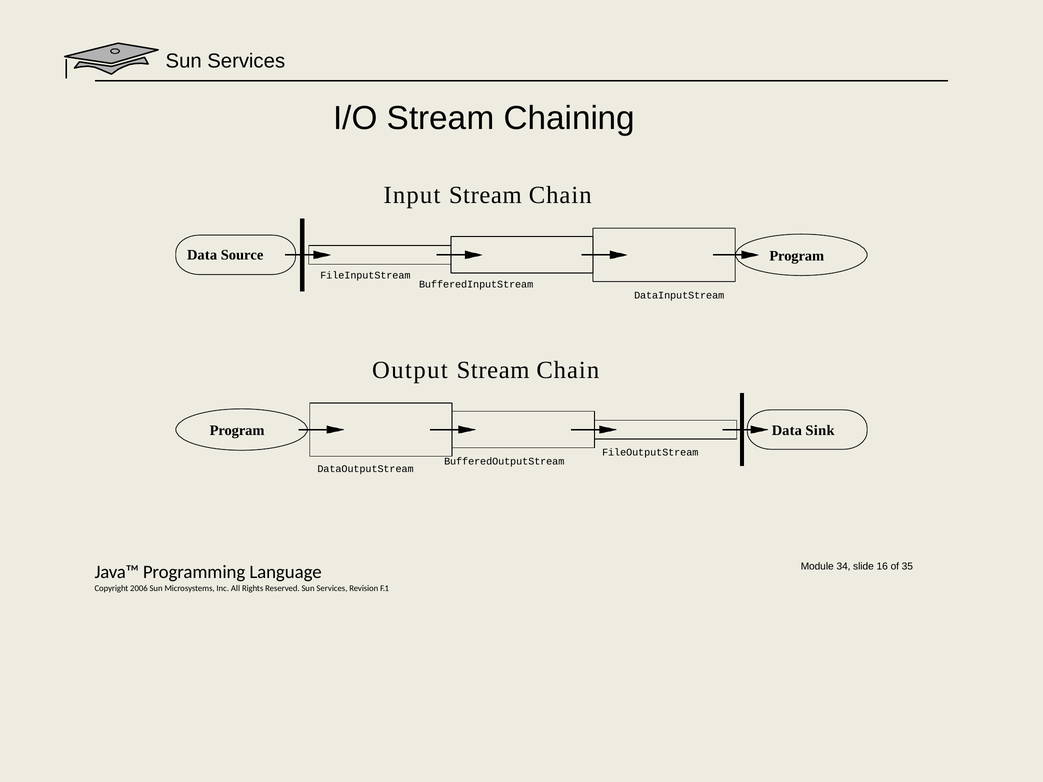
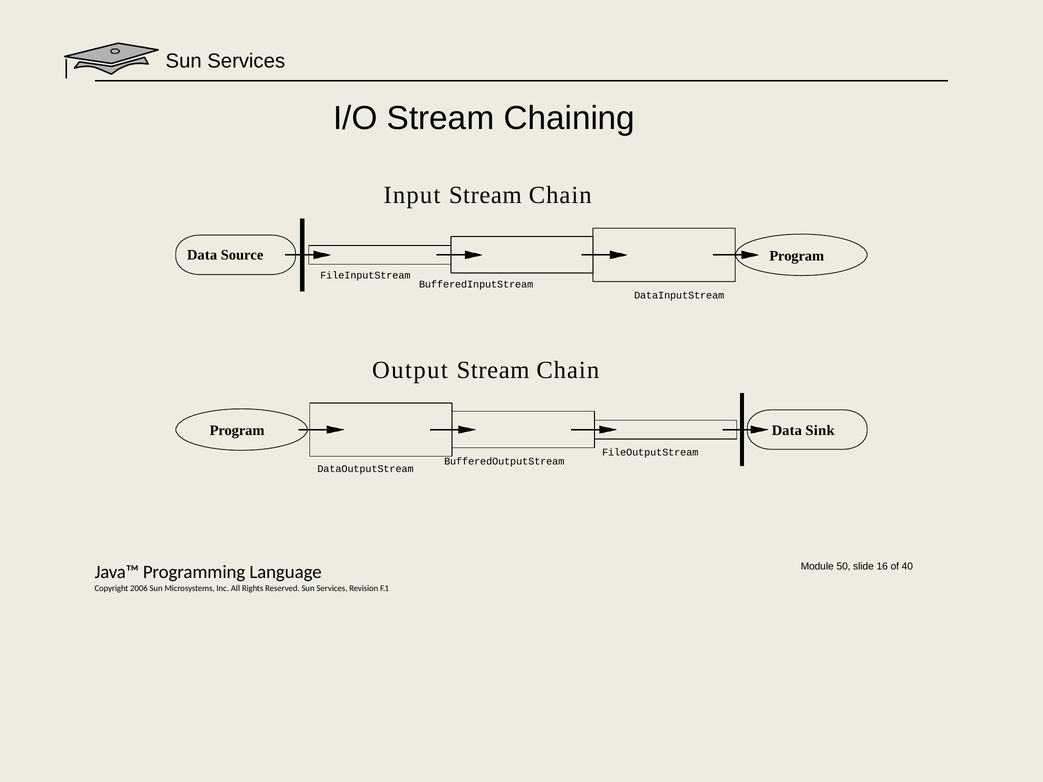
34: 34 -> 50
35: 35 -> 40
